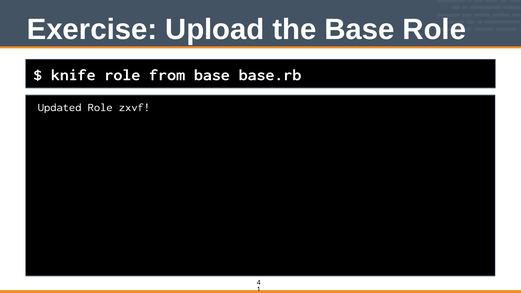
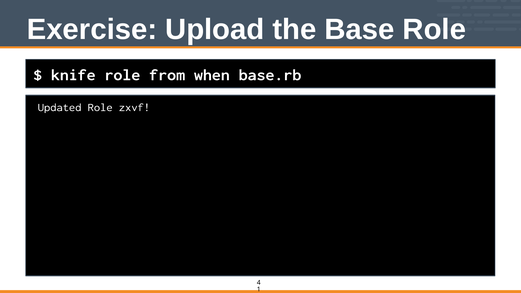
from base: base -> when
